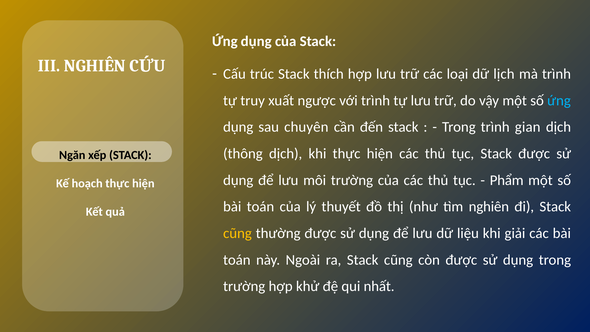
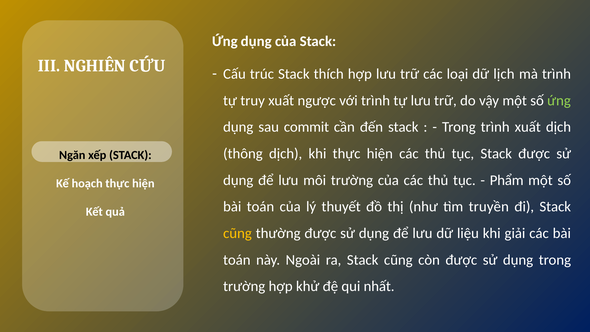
ứng at (559, 100) colour: light blue -> light green
chuyên: chuyên -> commit
trình gian: gian -> xuất
nghiên: nghiên -> truyền
